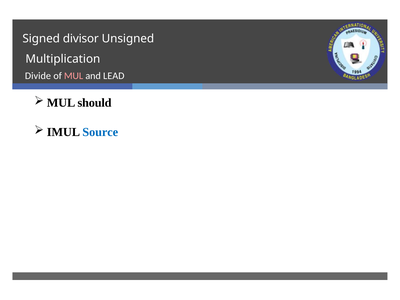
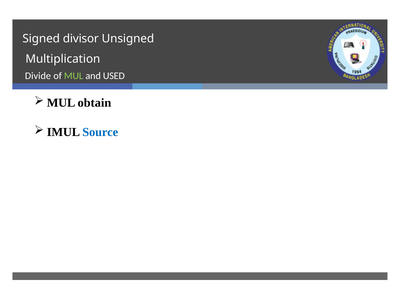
MUL colour: pink -> light green
LEAD: LEAD -> USED
should: should -> obtain
